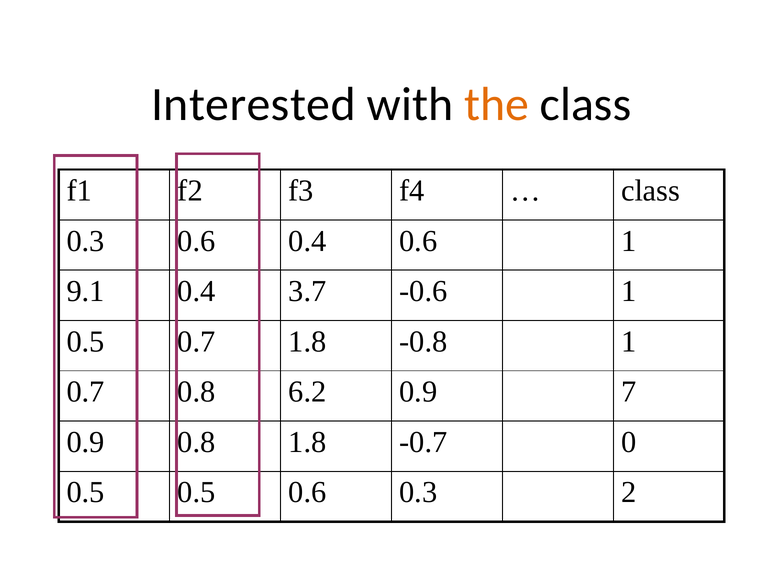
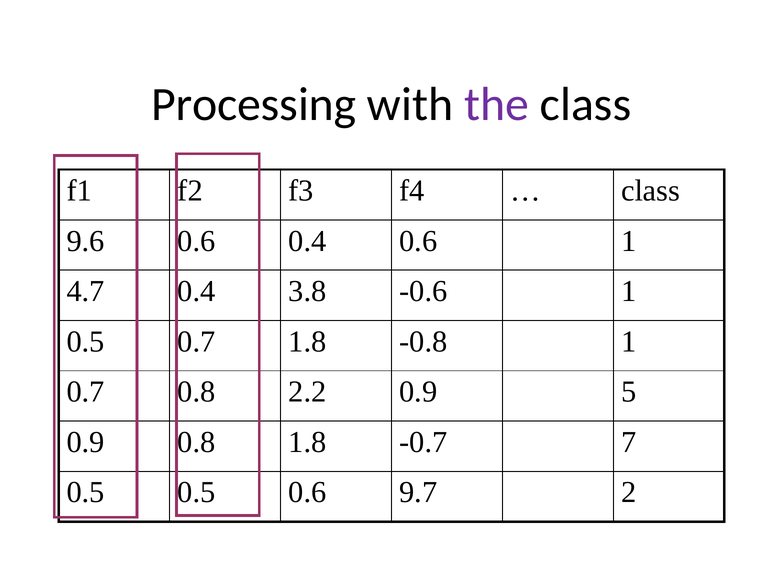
Interested: Interested -> Processing
the colour: orange -> purple
0.3 at (86, 241): 0.3 -> 9.6
9.1: 9.1 -> 4.7
3.7: 3.7 -> 3.8
6.2: 6.2 -> 2.2
7: 7 -> 5
0: 0 -> 7
0.6 0.3: 0.3 -> 9.7
